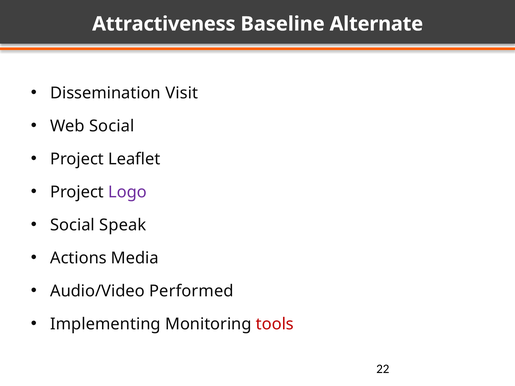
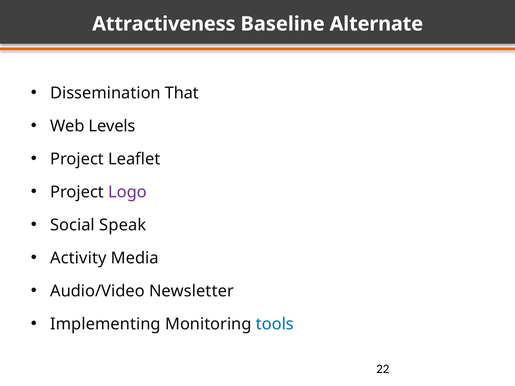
Visit: Visit -> That
Web Social: Social -> Levels
Actions: Actions -> Activity
Performed: Performed -> Newsletter
tools colour: red -> blue
